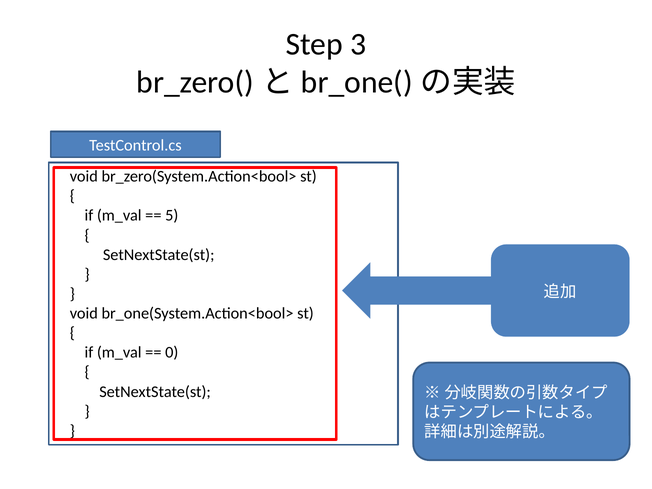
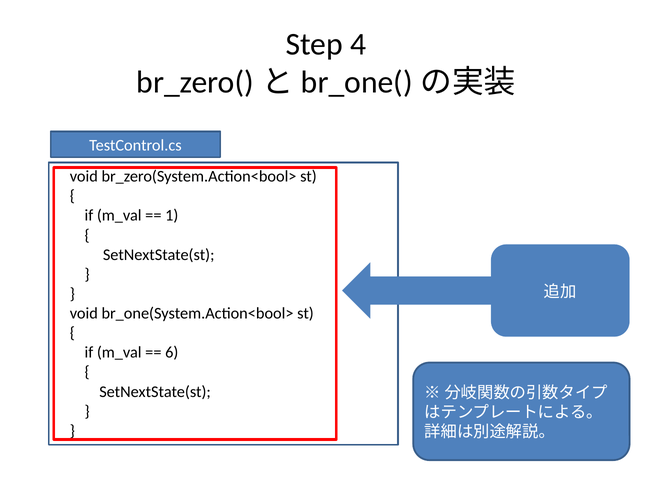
3: 3 -> 4
5: 5 -> 1
0: 0 -> 6
